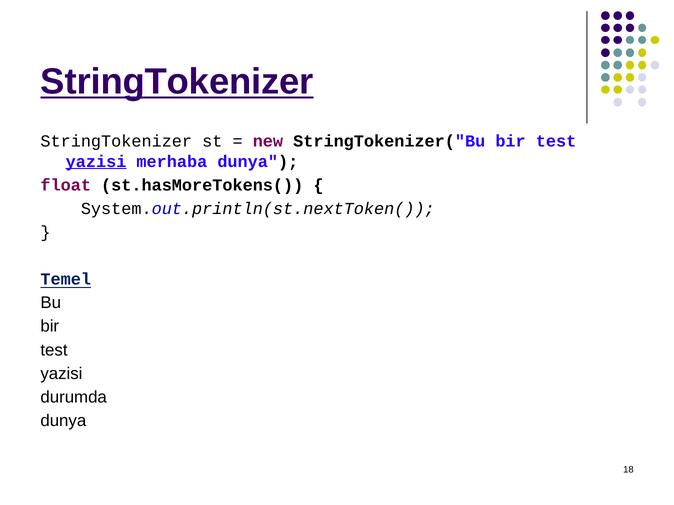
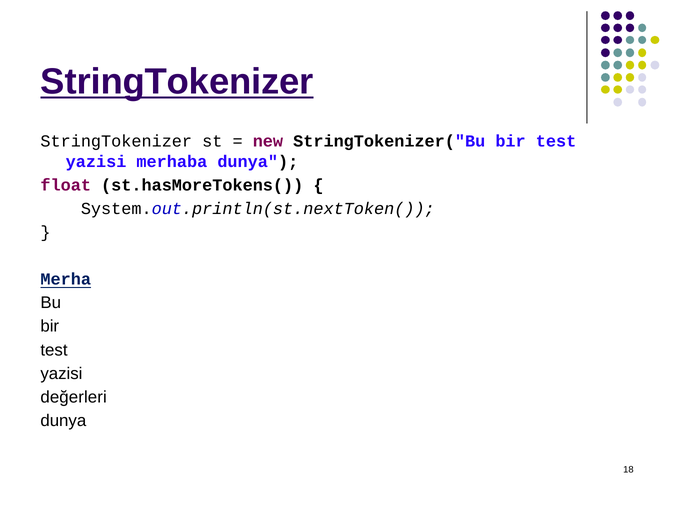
yazisi at (96, 162) underline: present -> none
Temel: Temel -> Merha
durumda: durumda -> değerleri
